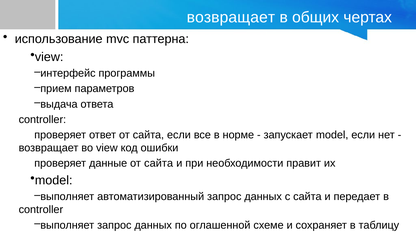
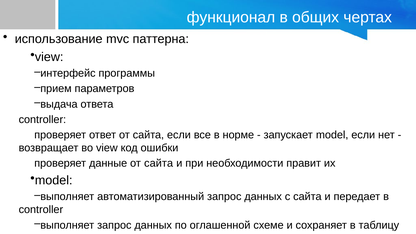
возвращает at (231, 18): возвращает -> функционал
